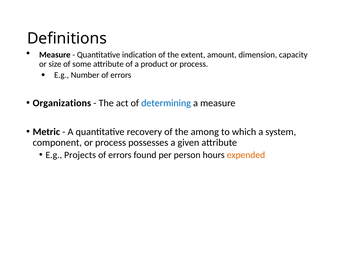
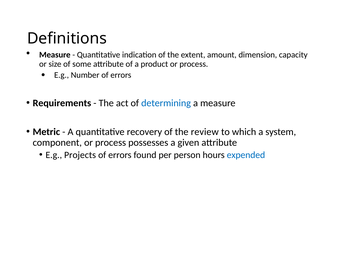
Organizations: Organizations -> Requirements
among: among -> review
expended colour: orange -> blue
